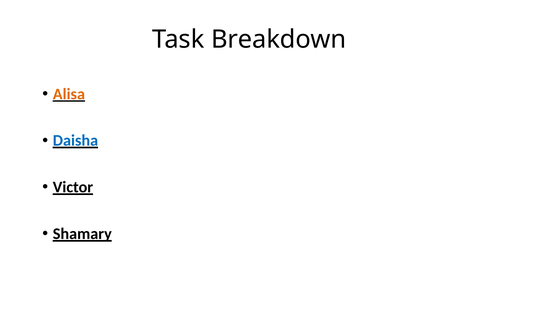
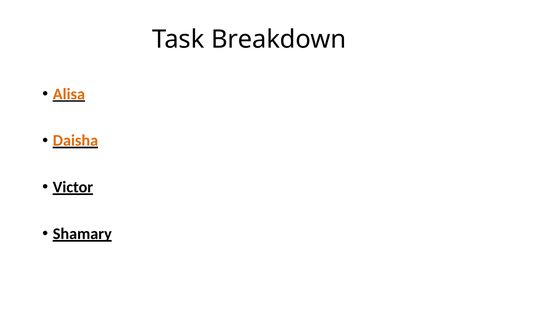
Daisha colour: blue -> orange
